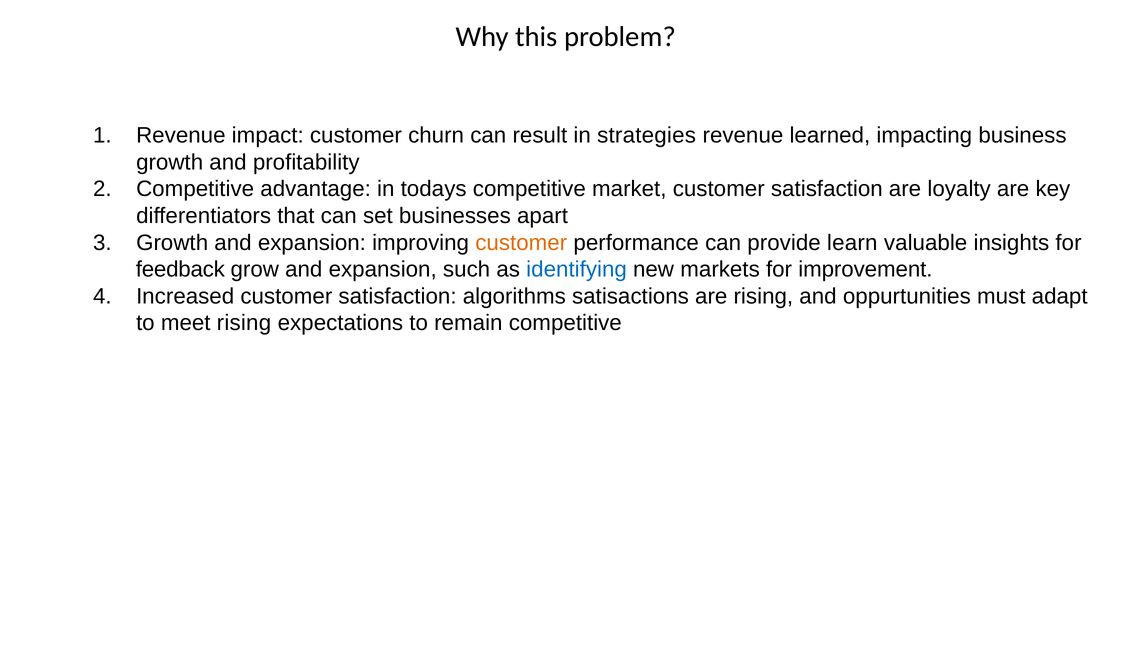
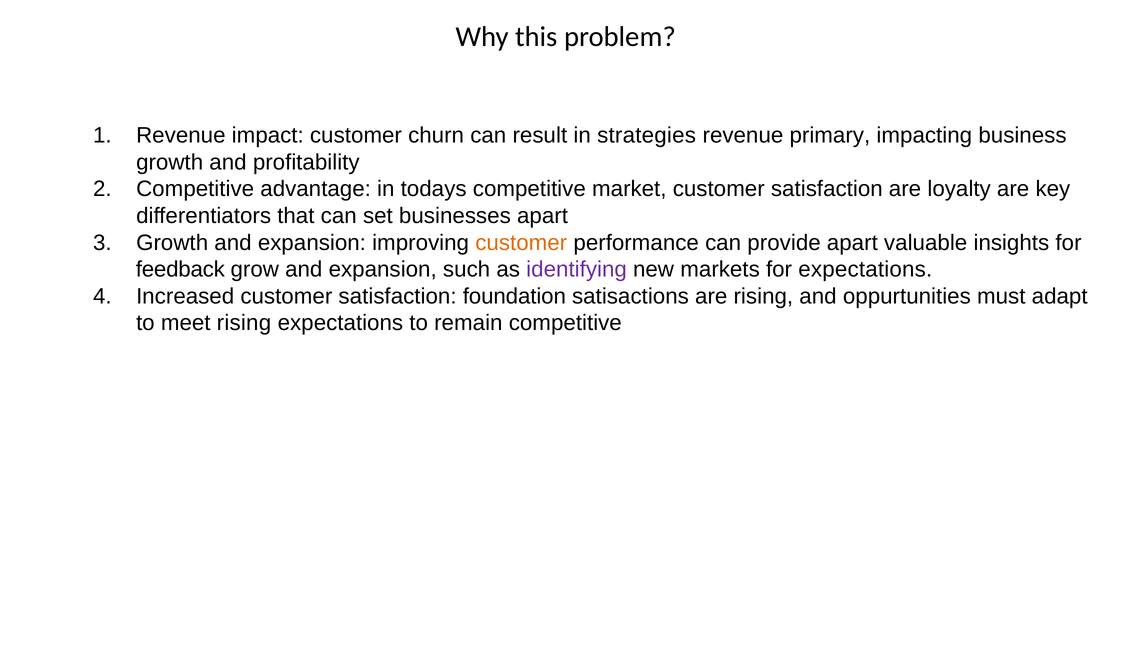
learned: learned -> primary
provide learn: learn -> apart
identifying colour: blue -> purple
for improvement: improvement -> expectations
algorithms: algorithms -> foundation
